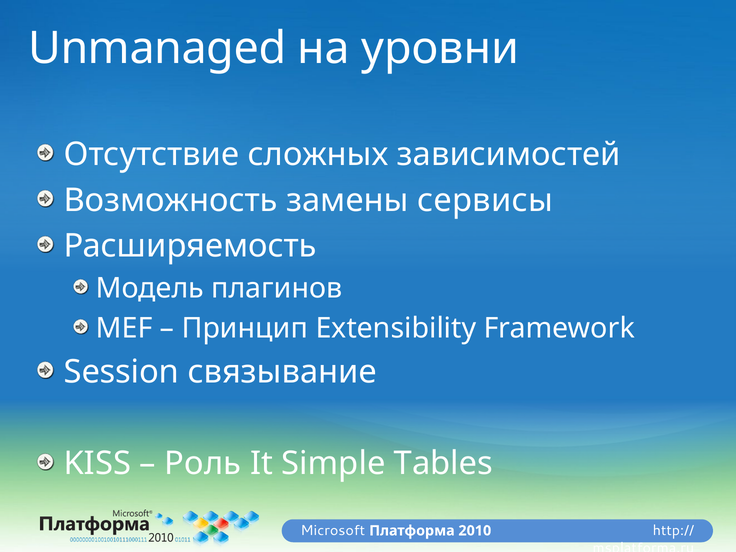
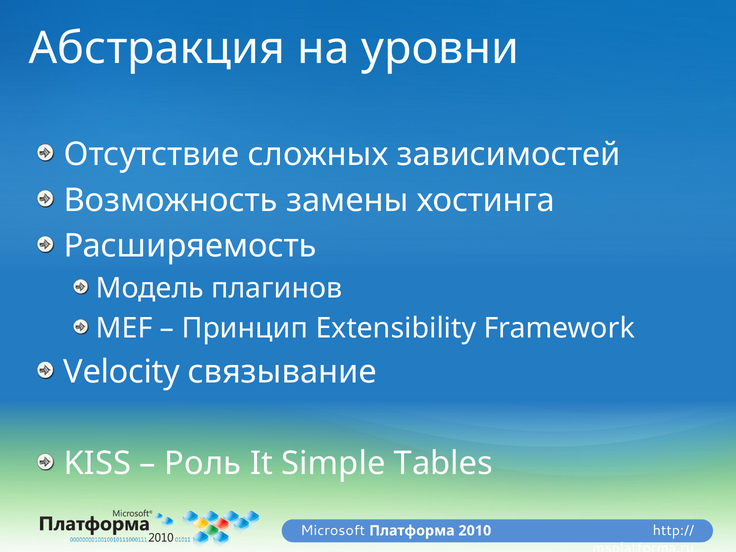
Unmanaged: Unmanaged -> Абстракция
сервисы: сервисы -> хостинга
Session: Session -> Velocity
